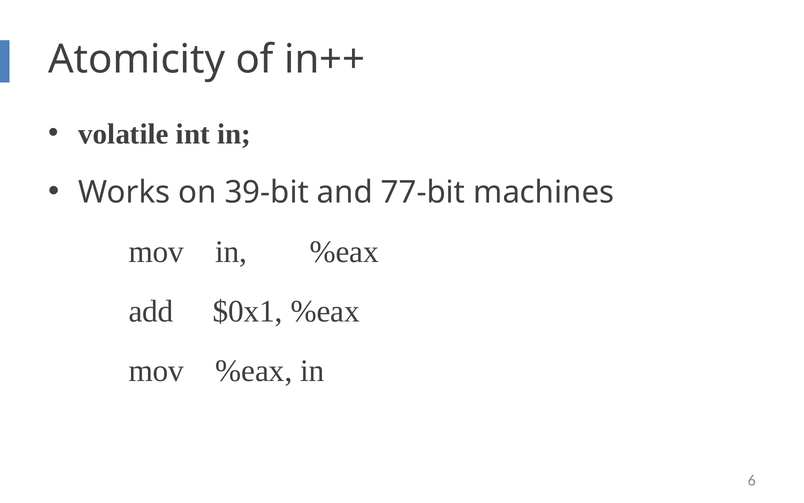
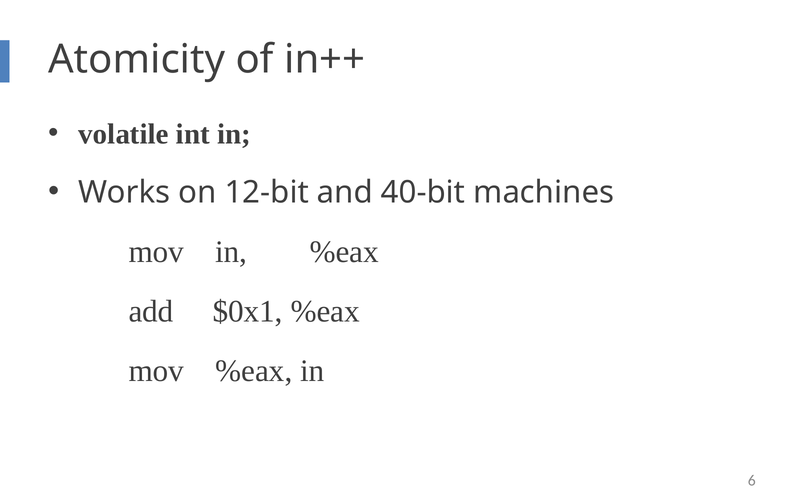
39-bit: 39-bit -> 12-bit
77-bit: 77-bit -> 40-bit
